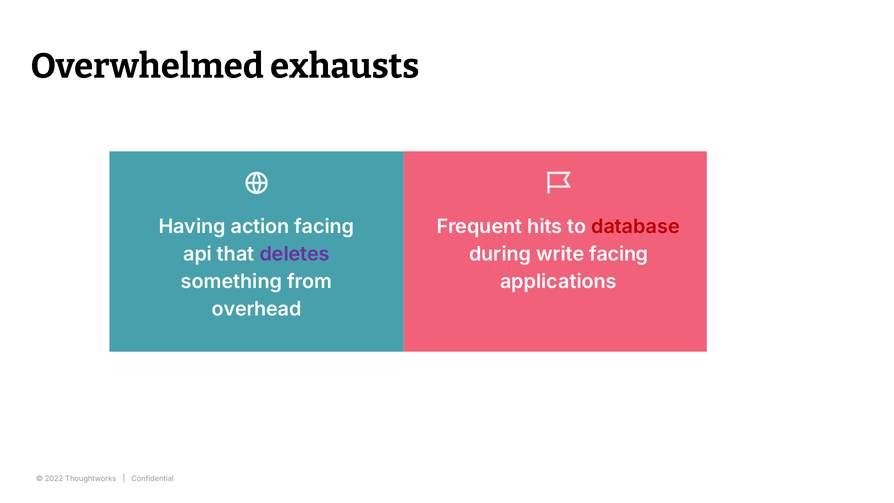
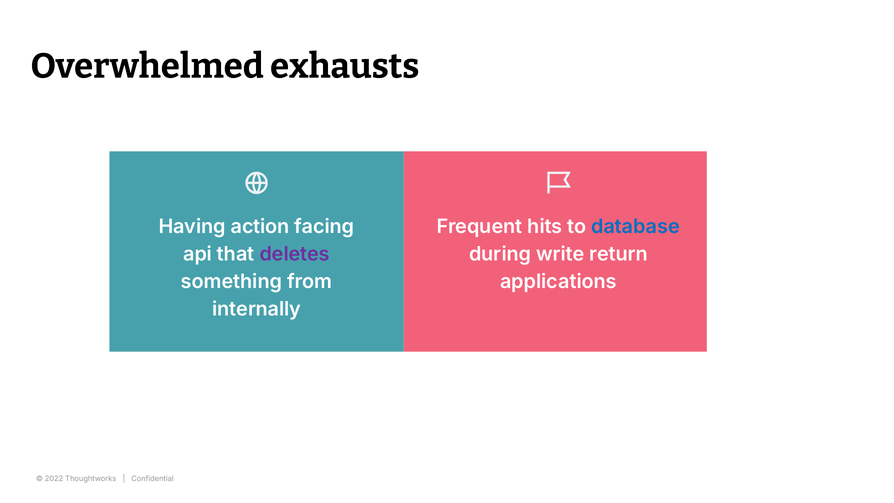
database colour: red -> blue
write facing: facing -> return
overhead: overhead -> internally
